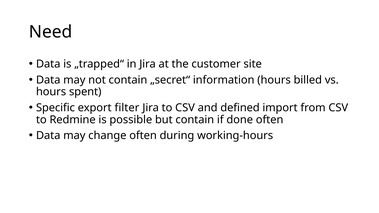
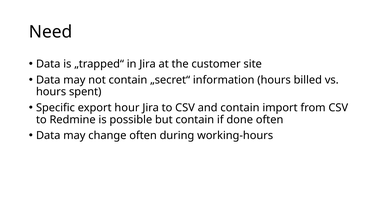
filter: filter -> hour
and defined: defined -> contain
